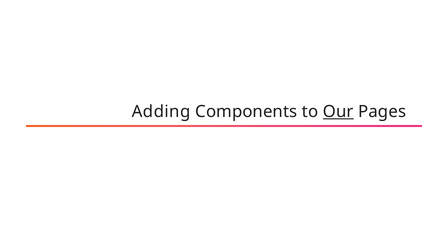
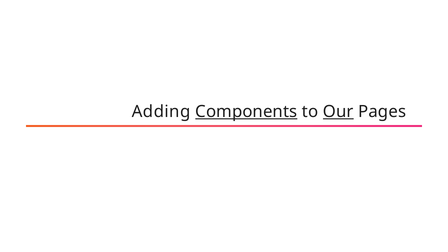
Components underline: none -> present
